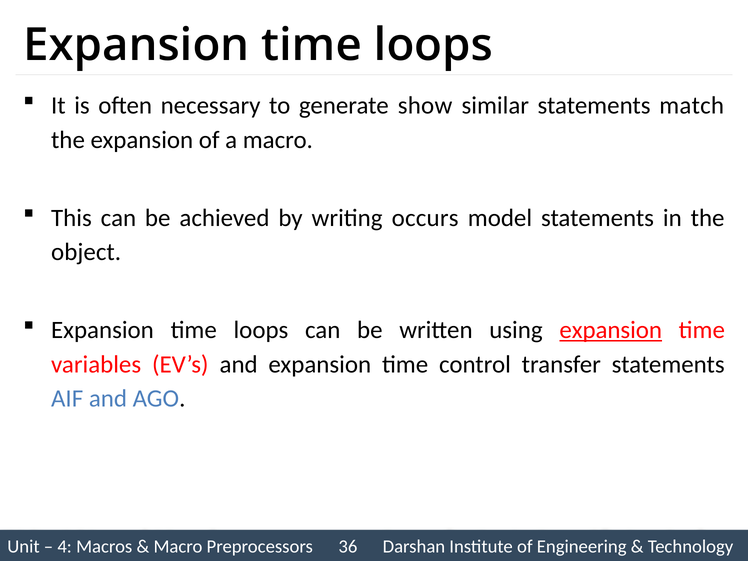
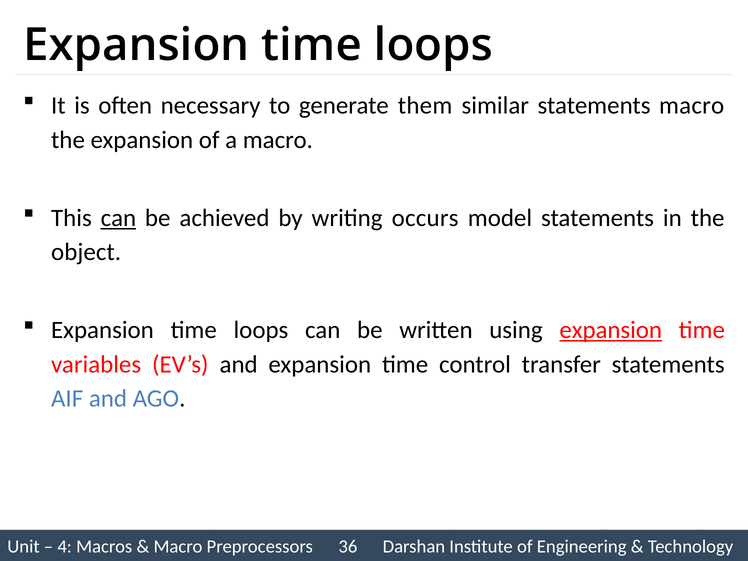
show: show -> them
statements match: match -> macro
can at (118, 218) underline: none -> present
